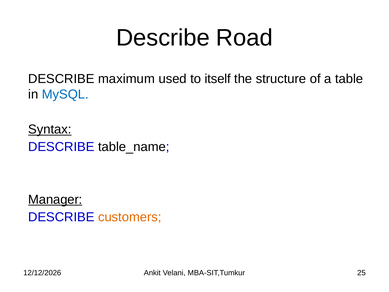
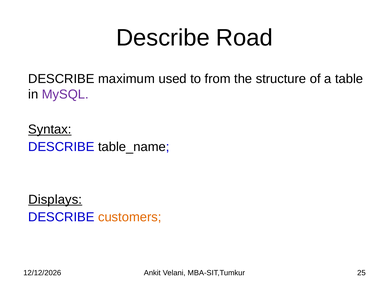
itself: itself -> from
MySQL colour: blue -> purple
Manager: Manager -> Displays
